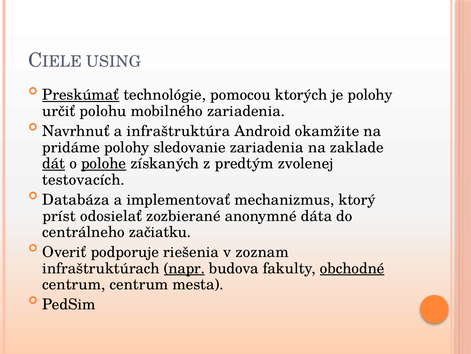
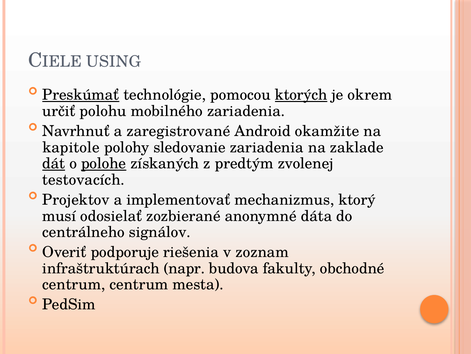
ktorých underline: none -> present
je polohy: polohy -> okrem
infraštruktúra: infraštruktúra -> zaregistrované
pridáme: pridáme -> kapitole
Databáza: Databáza -> Projektov
príst: príst -> musí
začiatku: začiatku -> signálov
napr underline: present -> none
obchodné underline: present -> none
